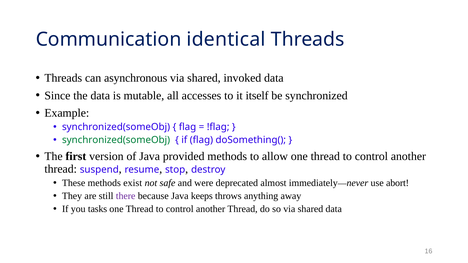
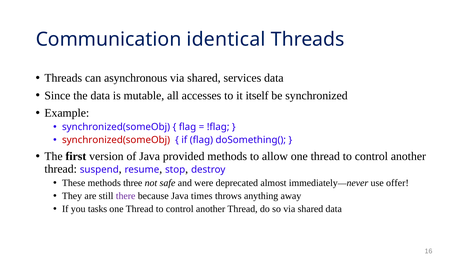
invoked: invoked -> services
synchronized(someObj at (116, 140) colour: green -> red
exist: exist -> three
abort: abort -> offer
keeps: keeps -> times
